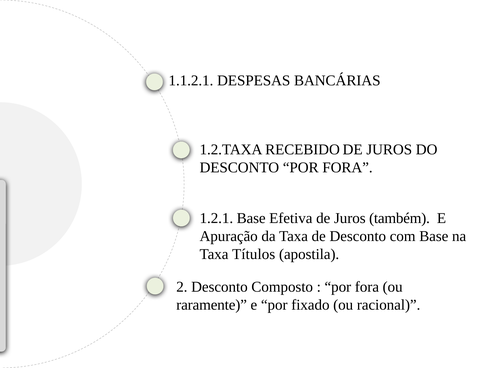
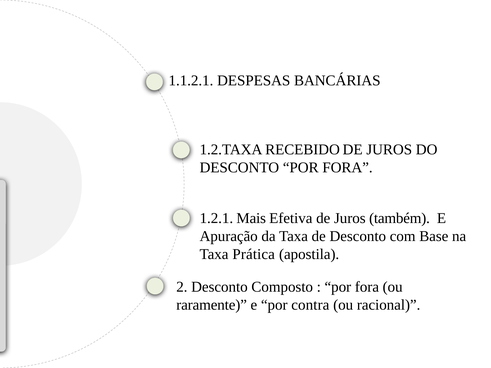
1.2.1 Base: Base -> Mais
Títulos: Títulos -> Prática
fixado: fixado -> contra
